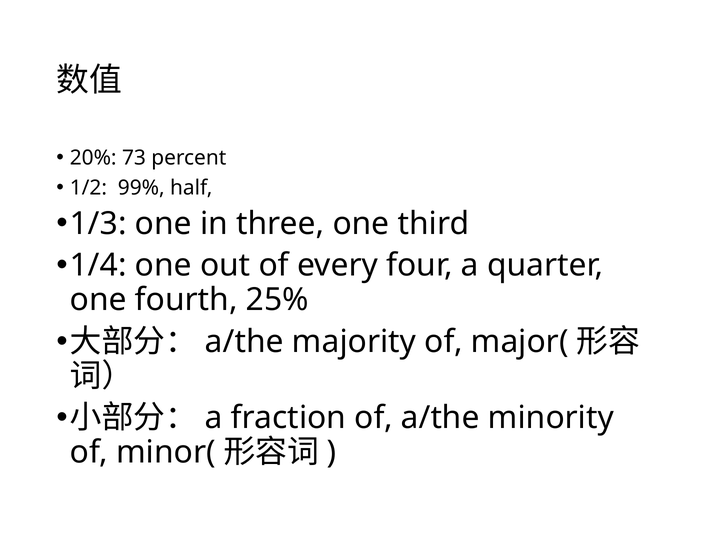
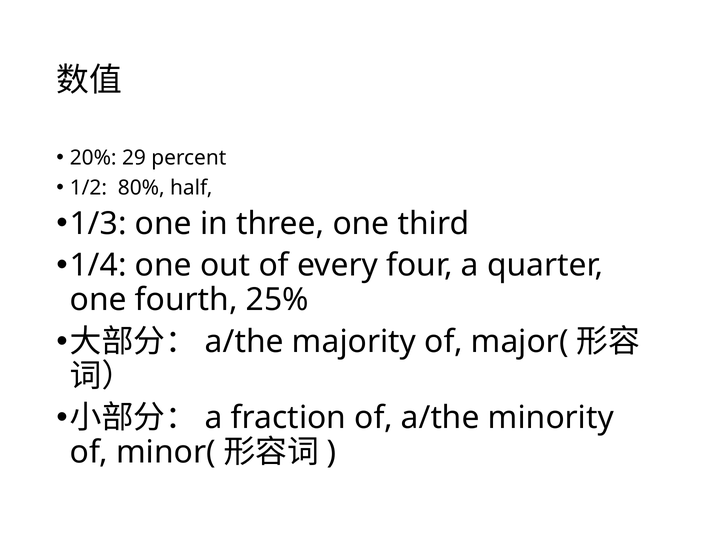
73: 73 -> 29
99%: 99% -> 80%
